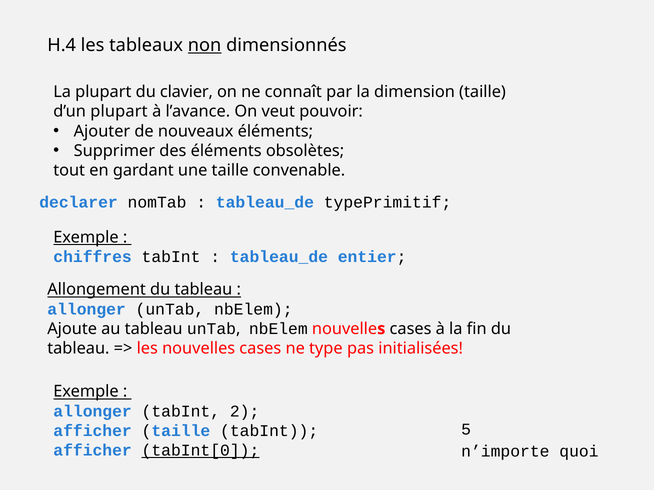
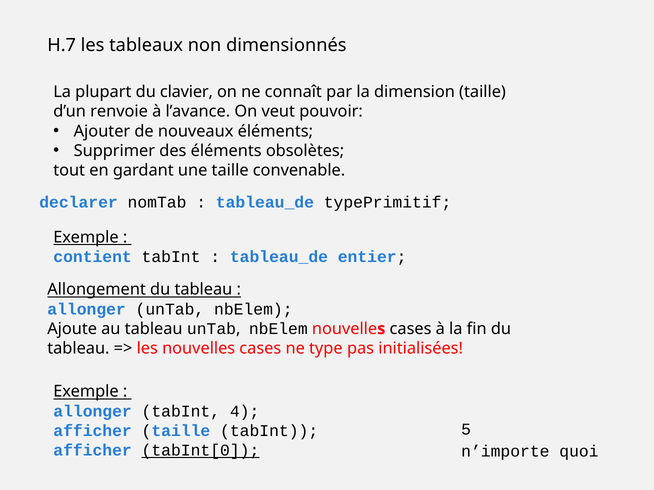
H.4: H.4 -> H.7
non underline: present -> none
d’un plupart: plupart -> renvoie
chiffres: chiffres -> contient
2: 2 -> 4
